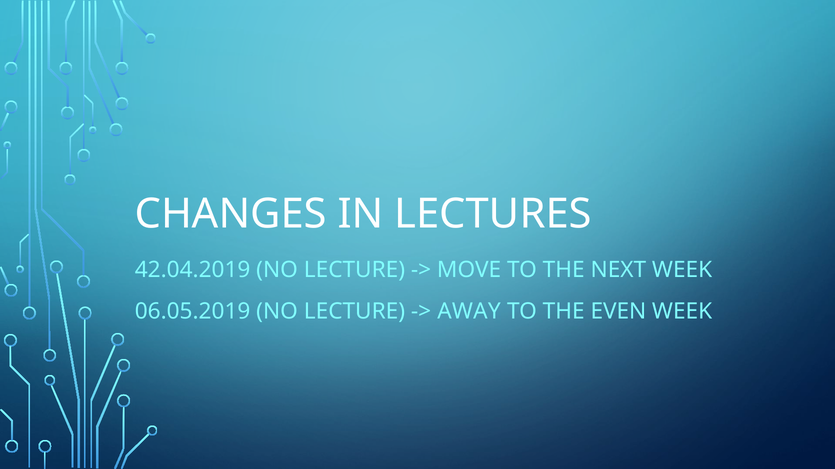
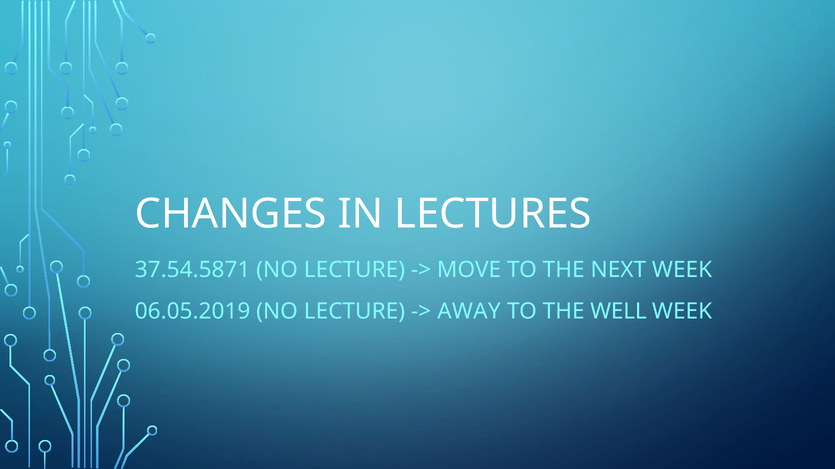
42.04.2019: 42.04.2019 -> 37.54.5871
EVEN: EVEN -> WELL
